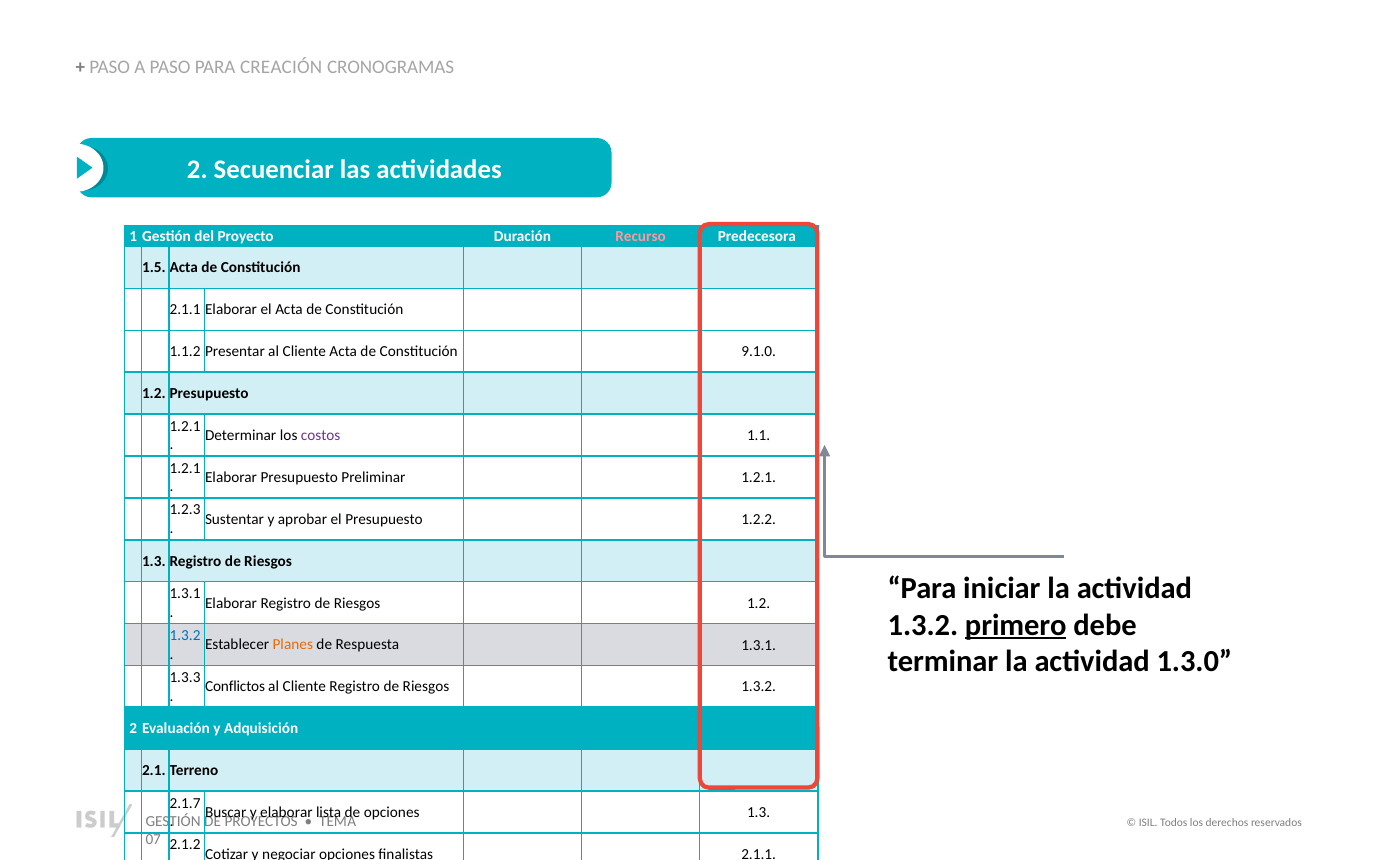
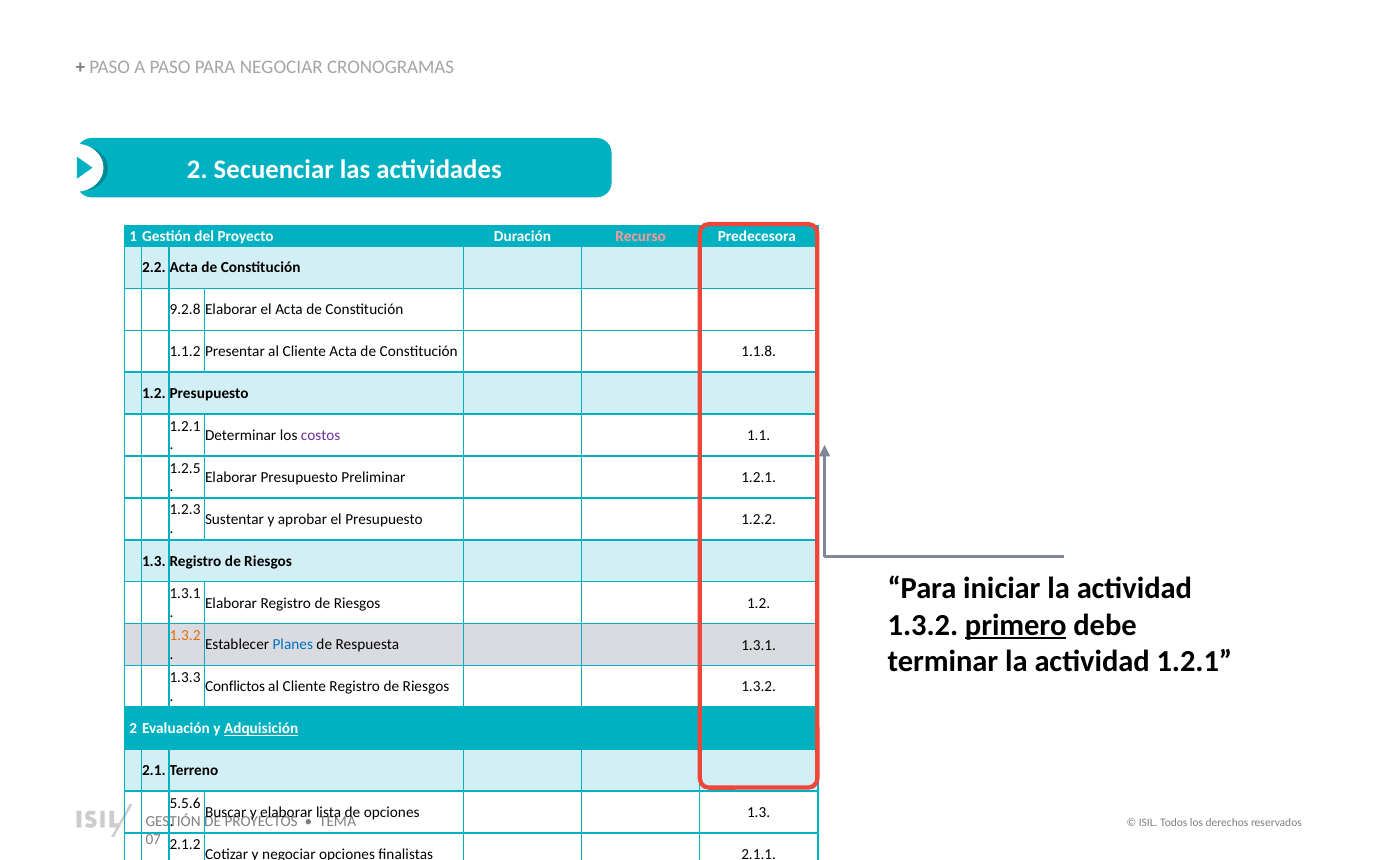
PARA CREACIÓN: CREACIÓN -> NEGOCIAR
1.5 at (154, 268): 1.5 -> 2.2
2.1.1 at (185, 310): 2.1.1 -> 9.2.8
9.1.0: 9.1.0 -> 1.1.8
1.2.1 at (185, 468): 1.2.1 -> 1.2.5
1.3.2 at (185, 635) colour: blue -> orange
Planes colour: orange -> blue
actividad 1.3.0: 1.3.0 -> 1.2.1
Adquisición underline: none -> present
2.1.7: 2.1.7 -> 5.5.6
